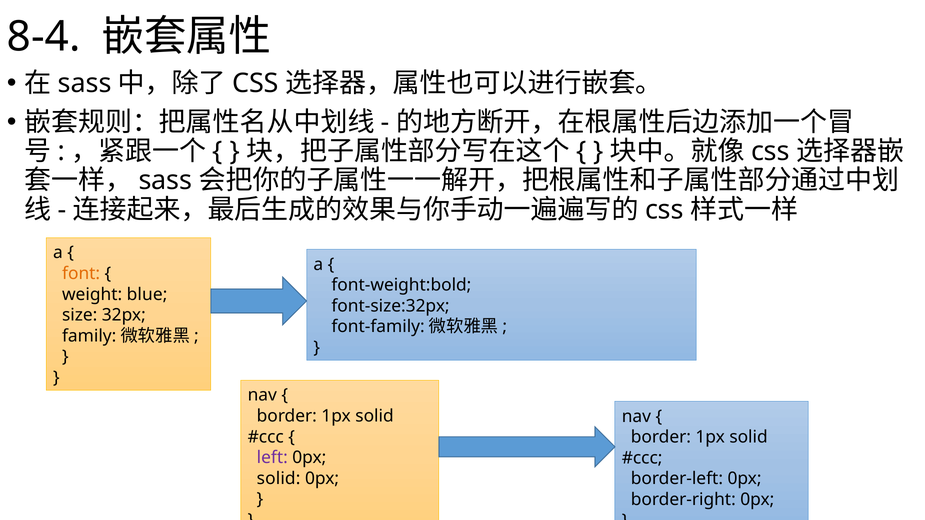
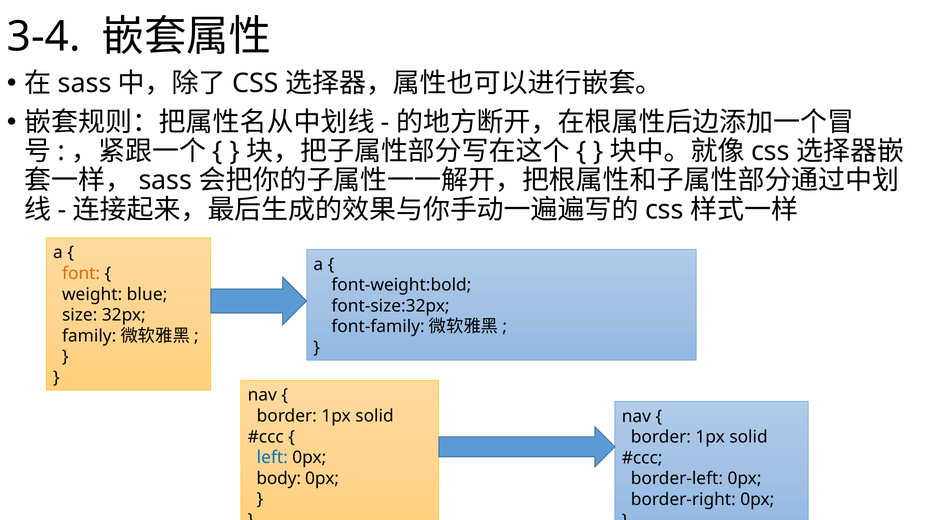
8-4: 8-4 -> 3-4
left colour: purple -> blue
solid at (279, 479): solid -> body
